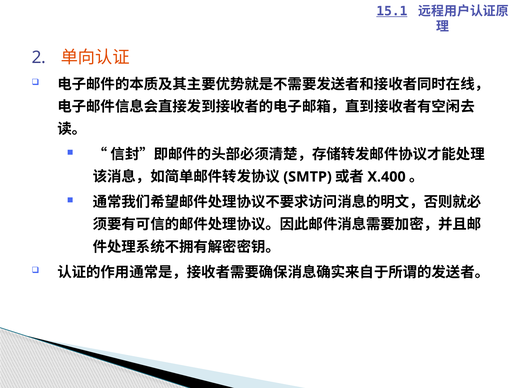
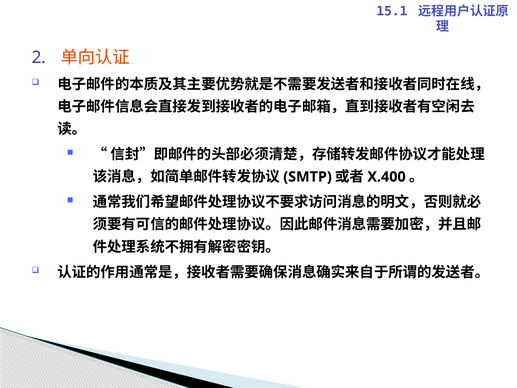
15.1 underline: present -> none
